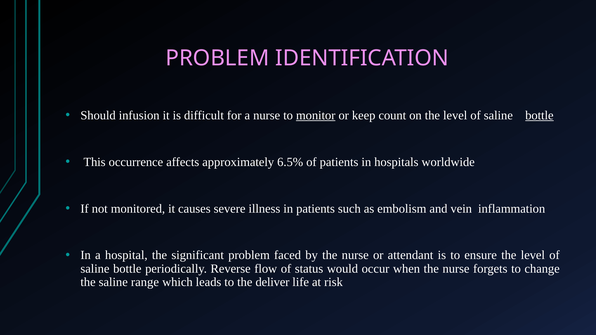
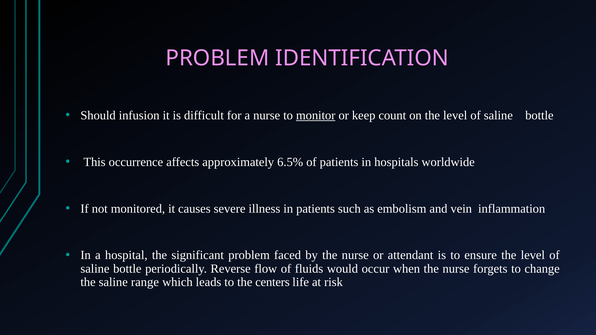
bottle at (539, 115) underline: present -> none
status: status -> fluids
deliver: deliver -> centers
